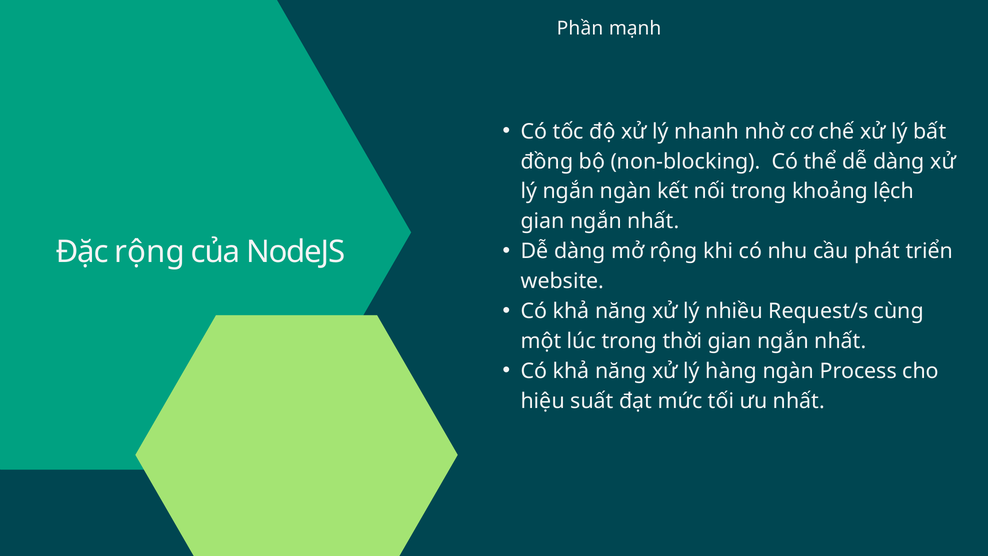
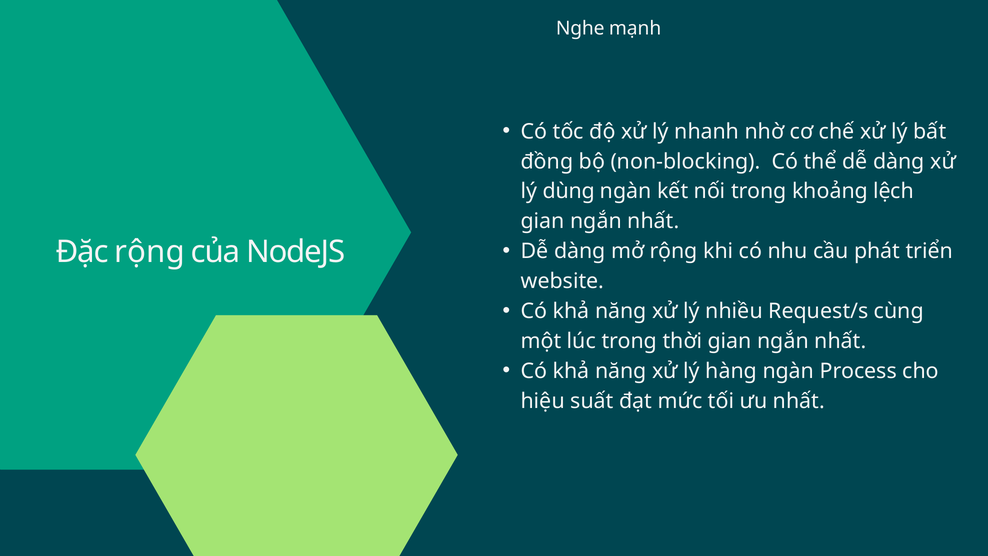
Phần: Phần -> Nghe
lý ngắn: ngắn -> dùng
